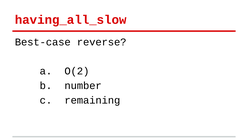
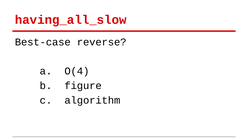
O(2: O(2 -> O(4
number: number -> figure
remaining: remaining -> algorithm
